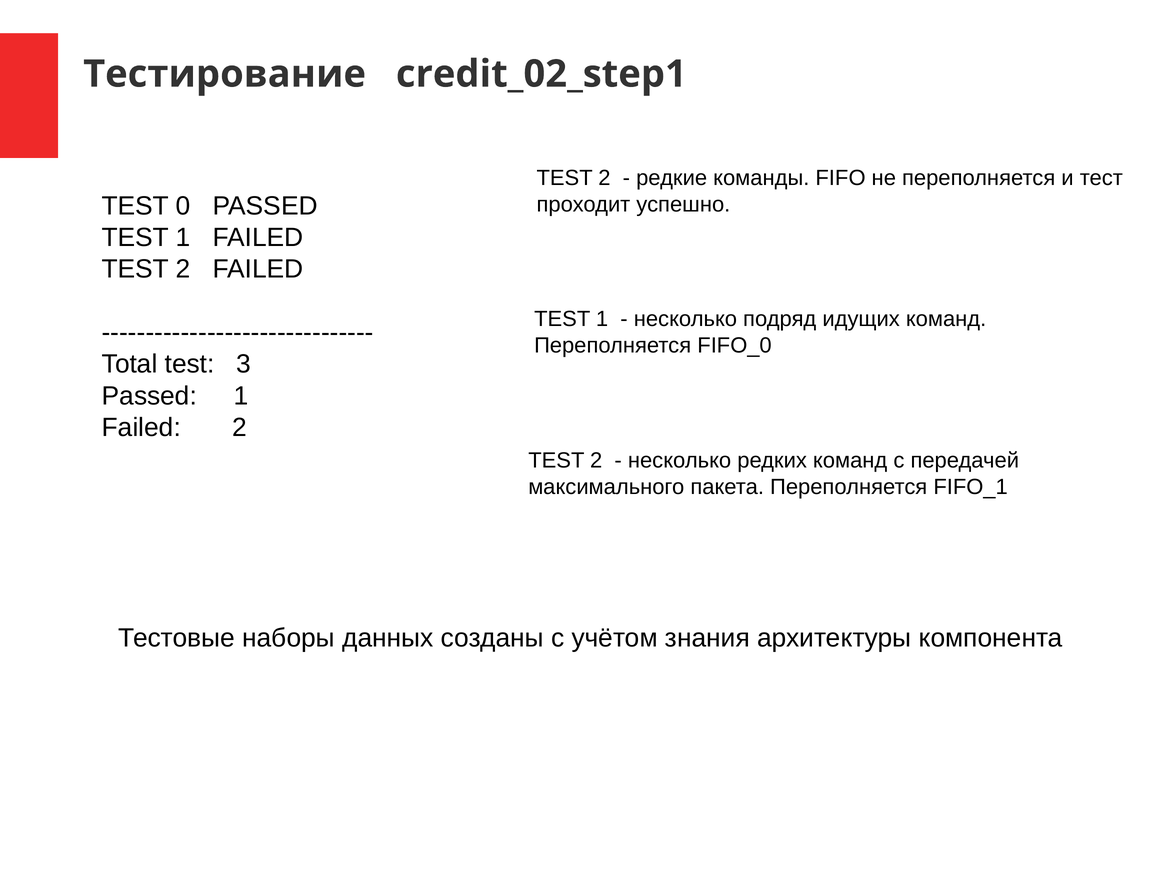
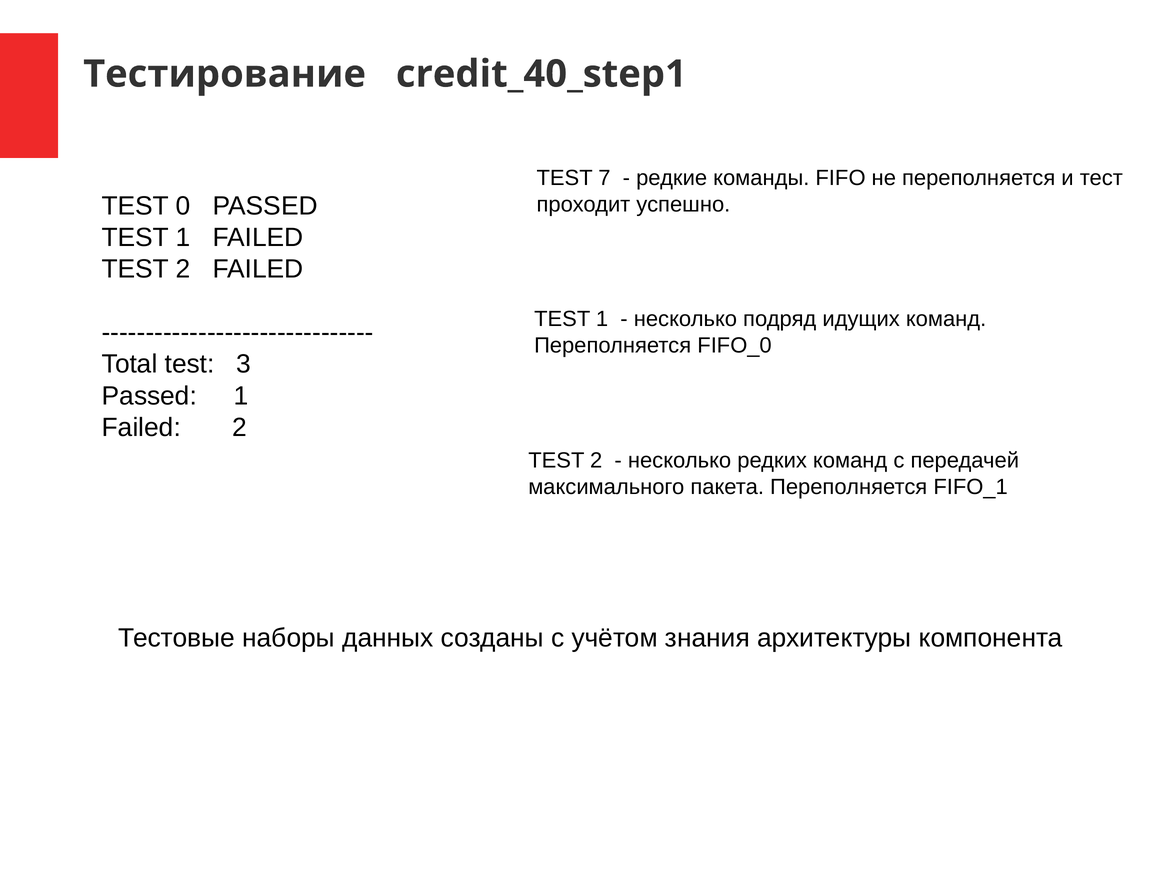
credit_02_step1: credit_02_step1 -> credit_40_step1
2 at (604, 178): 2 -> 7
